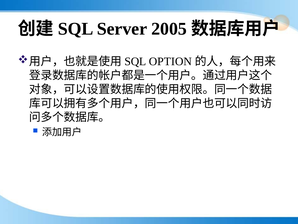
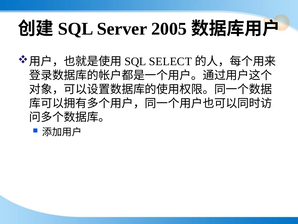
OPTION: OPTION -> SELECT
